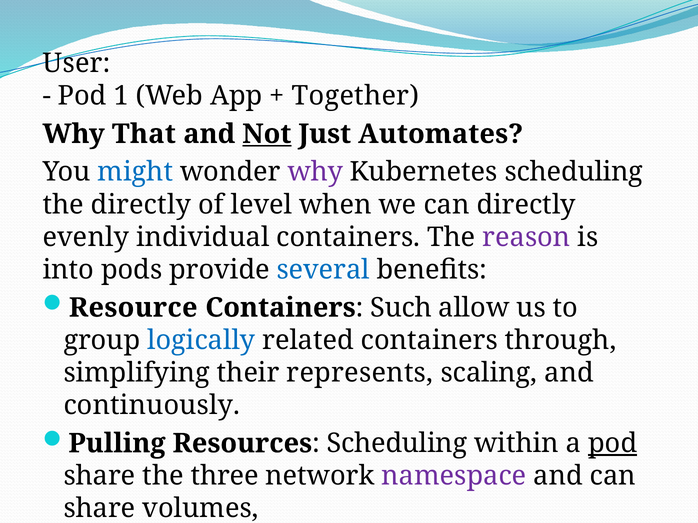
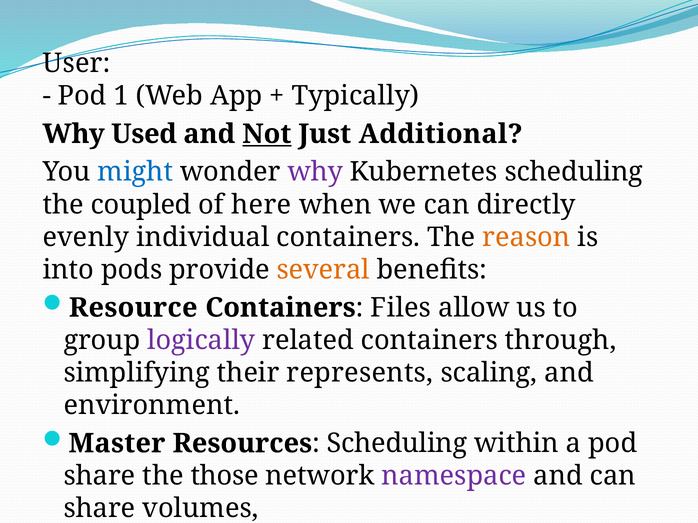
Together: Together -> Typically
That: That -> Used
Automates: Automates -> Additional
the directly: directly -> coupled
level: level -> here
reason colour: purple -> orange
several colour: blue -> orange
Such: Such -> Files
logically colour: blue -> purple
continuously: continuously -> environment
Pulling: Pulling -> Master
pod at (613, 444) underline: present -> none
three: three -> those
